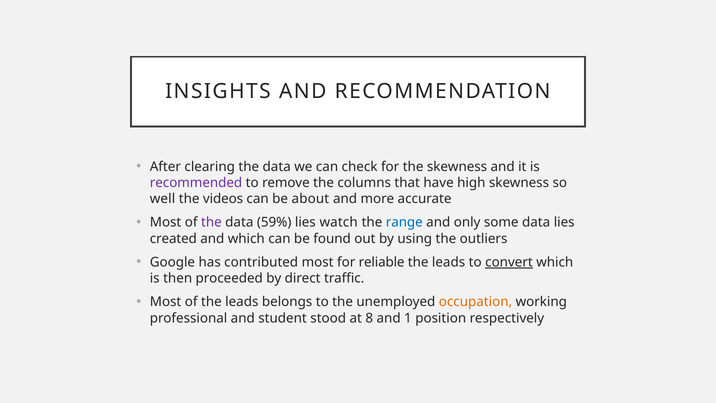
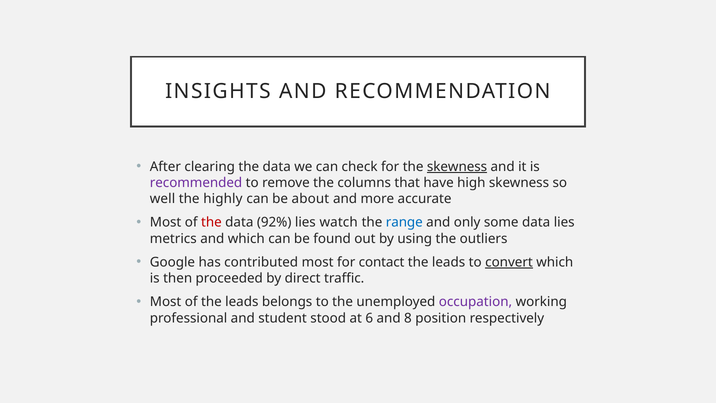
skewness at (457, 167) underline: none -> present
videos: videos -> highly
the at (211, 222) colour: purple -> red
59%: 59% -> 92%
created: created -> metrics
reliable: reliable -> contact
occupation colour: orange -> purple
8: 8 -> 6
1: 1 -> 8
